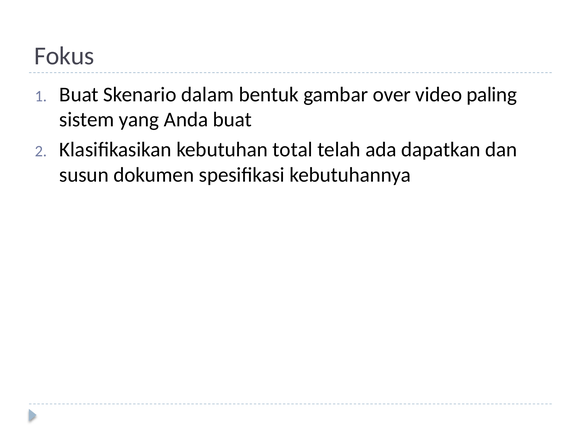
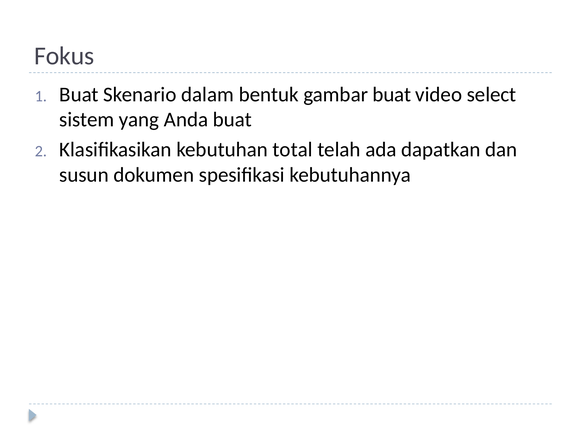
gambar over: over -> buat
paling: paling -> select
